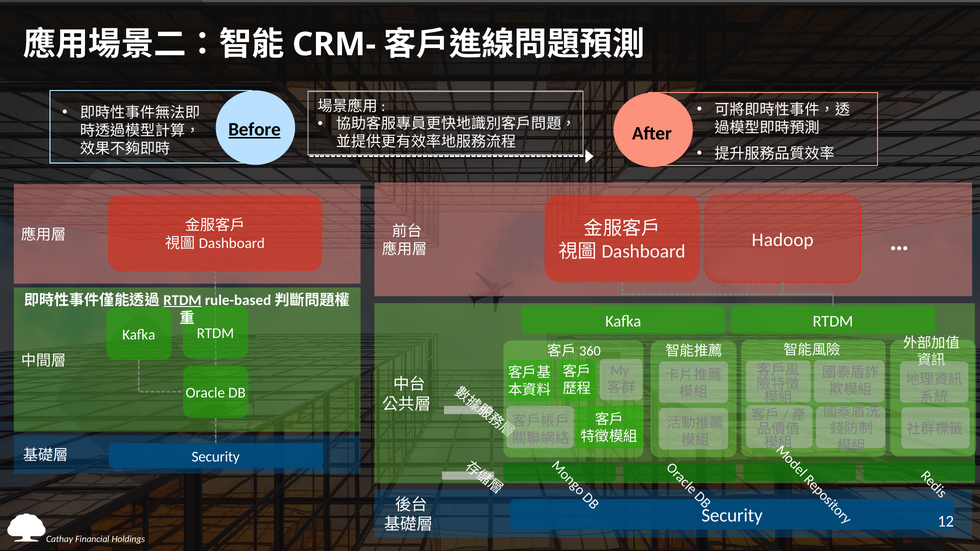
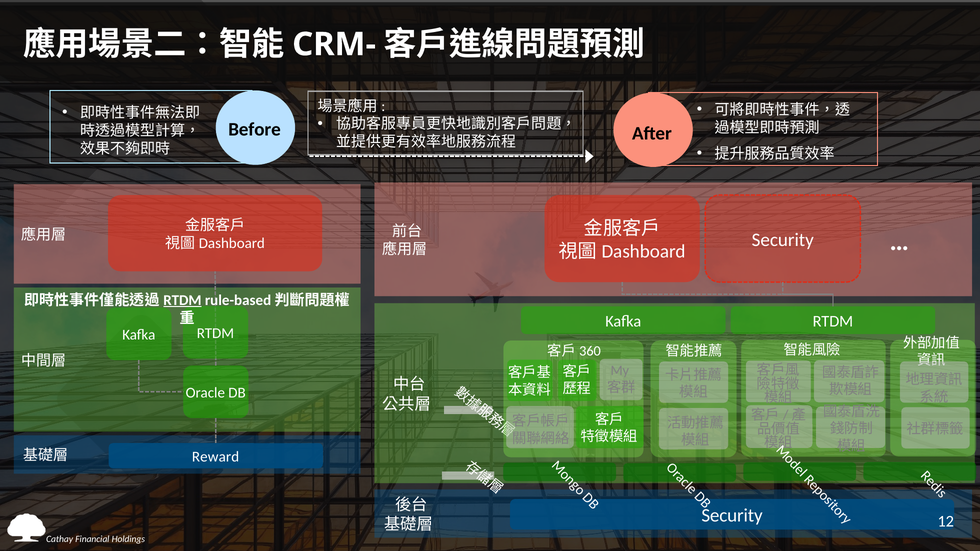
Before underline: present -> none
Hadoop at (783, 240): Hadoop -> Security
Security at (216, 457): Security -> Reward
